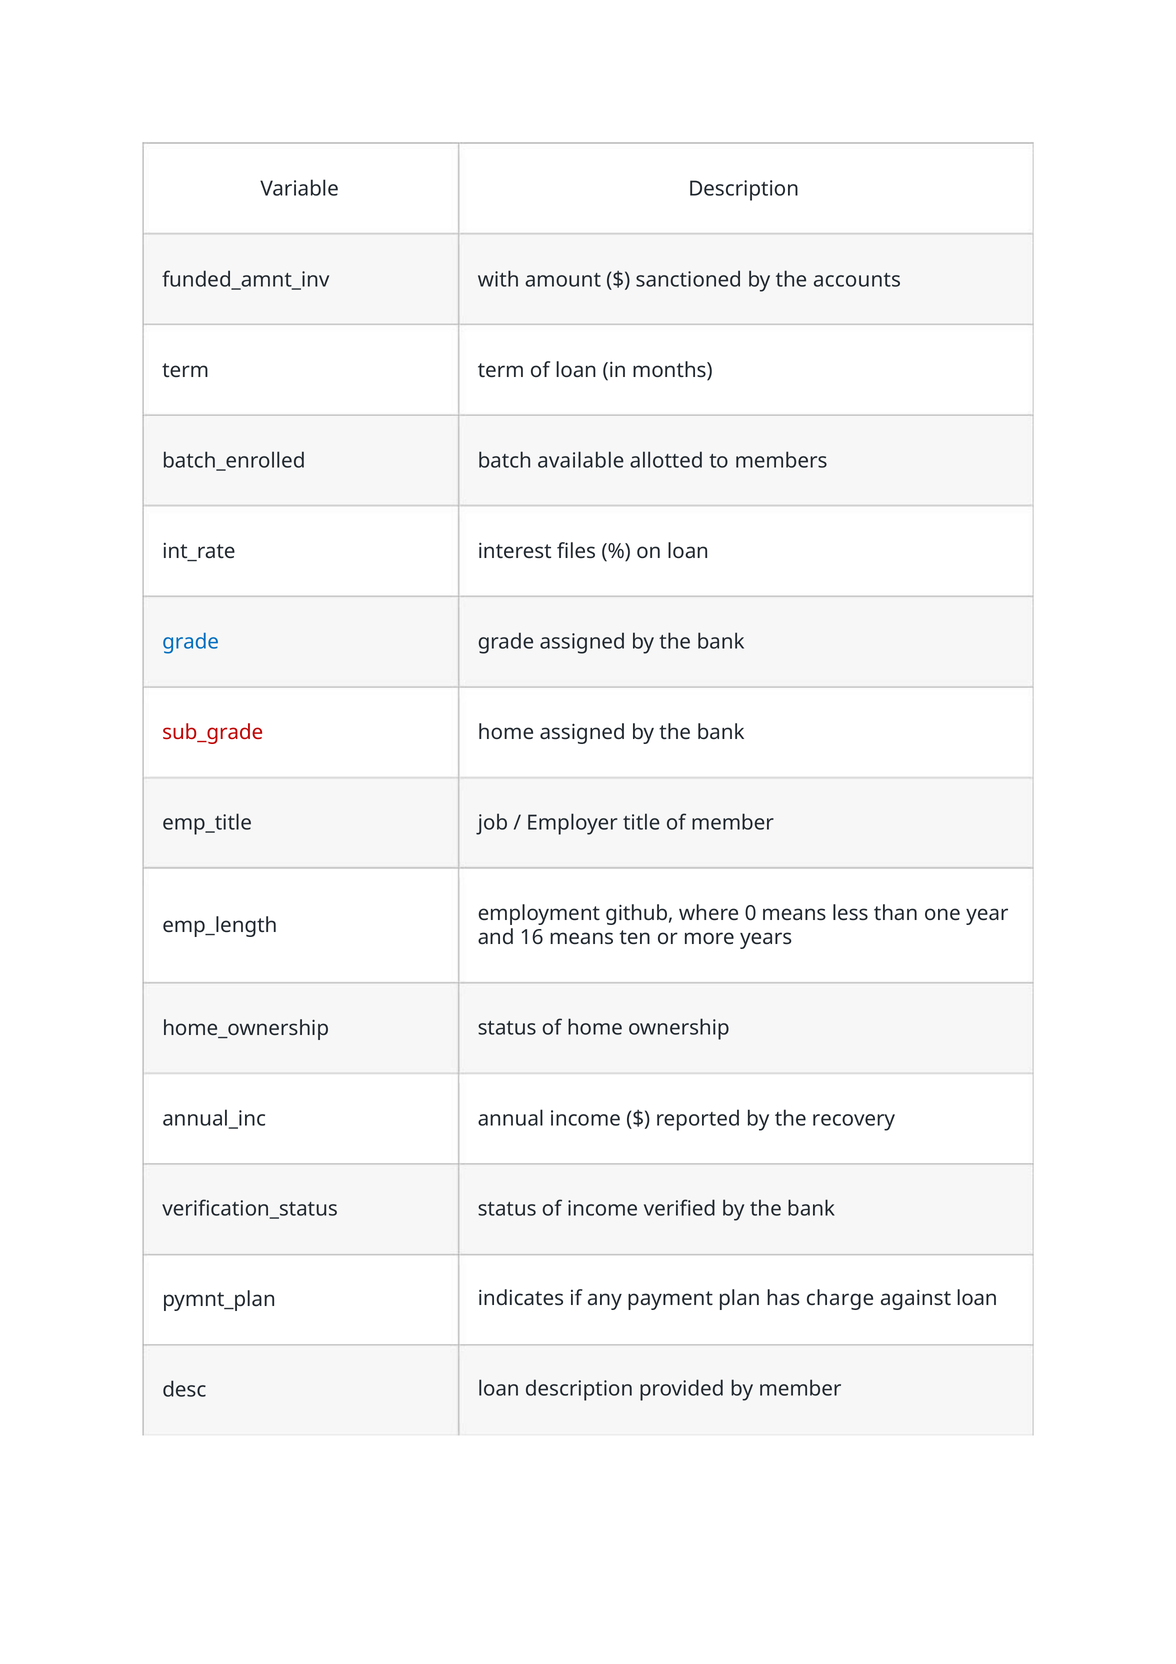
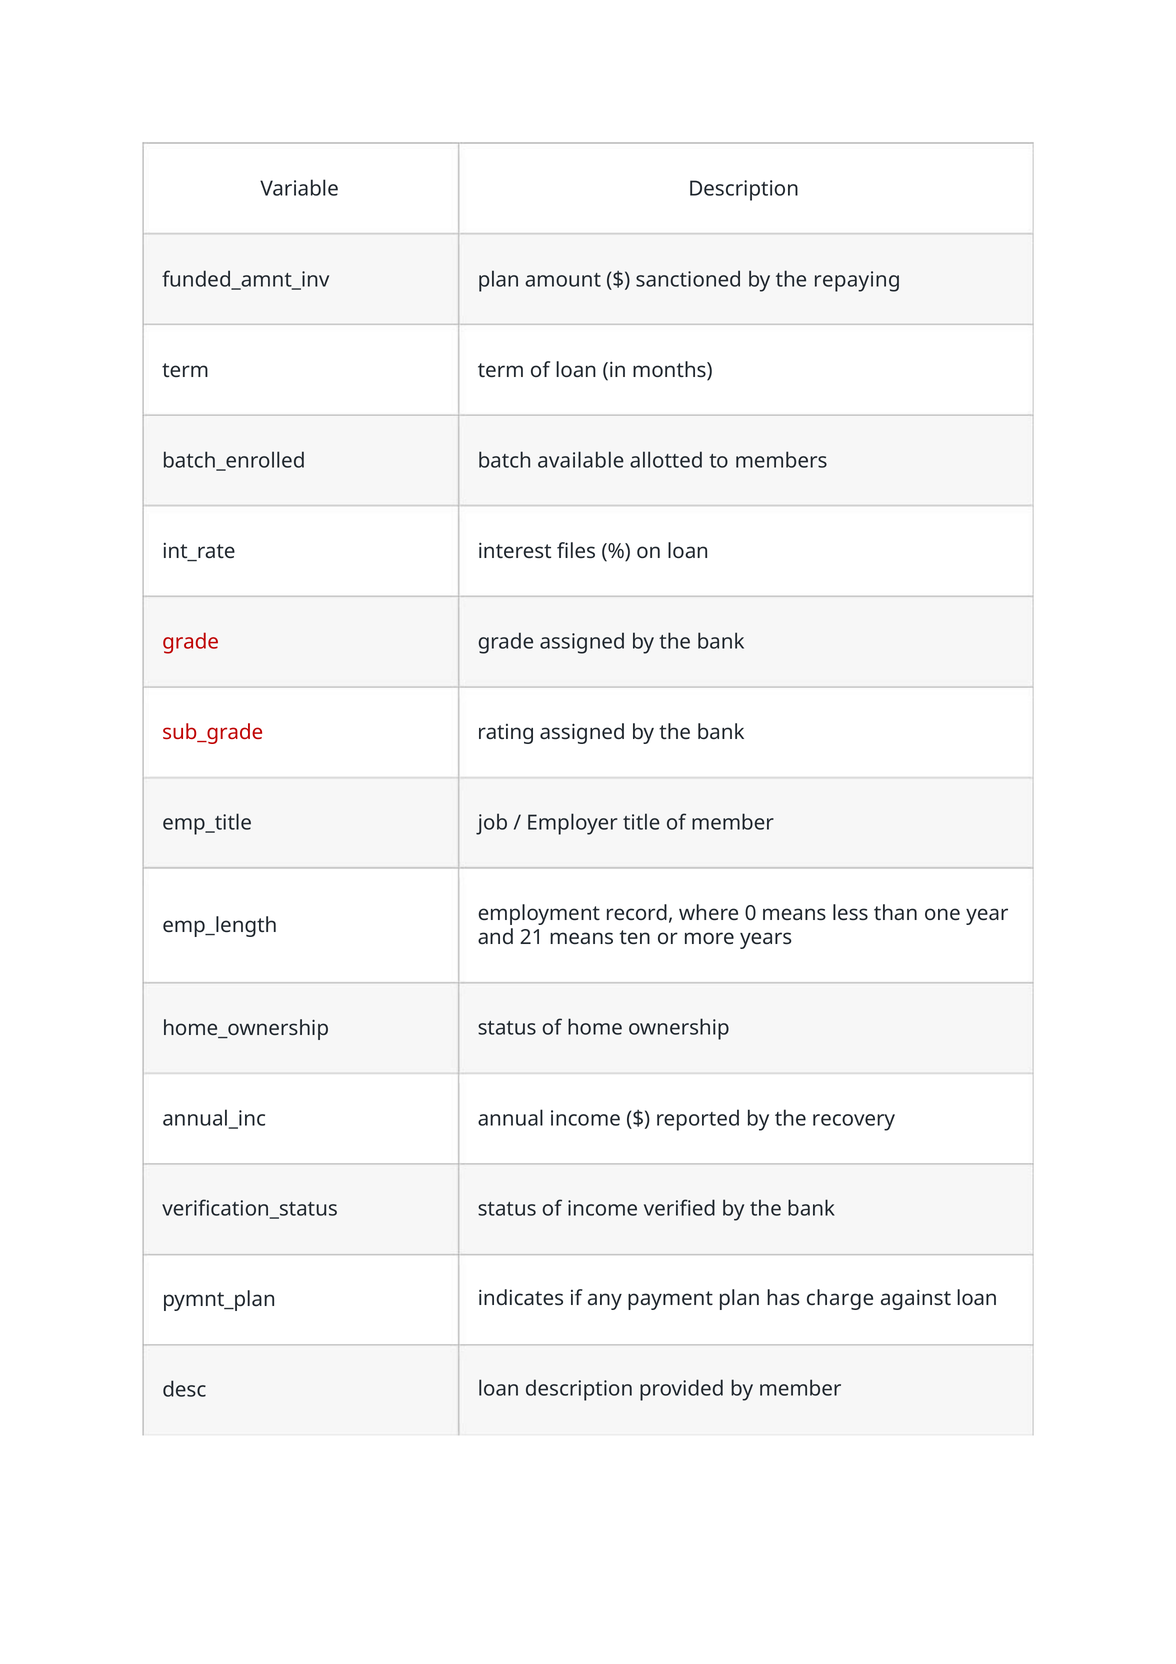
with at (499, 280): with -> plan
accounts: accounts -> repaying
grade at (191, 642) colour: blue -> red
home at (506, 732): home -> rating
github: github -> record
16: 16 -> 21
